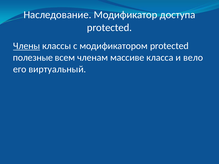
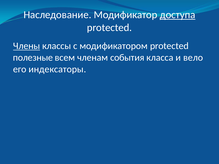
доступа underline: none -> present
массиве: массиве -> события
виртуальный: виртуальный -> индексаторы
